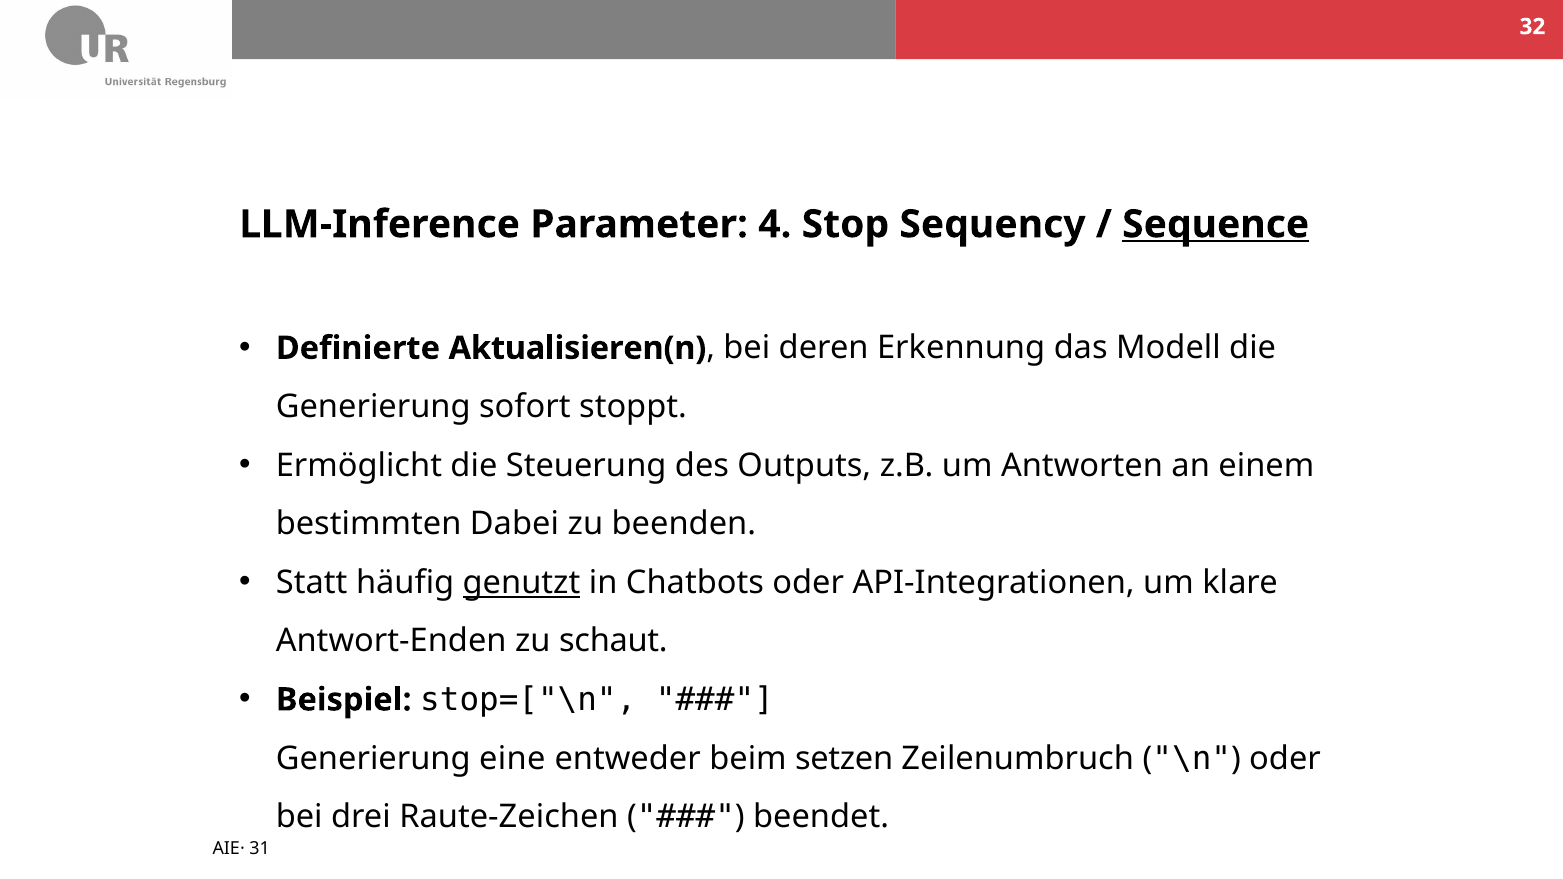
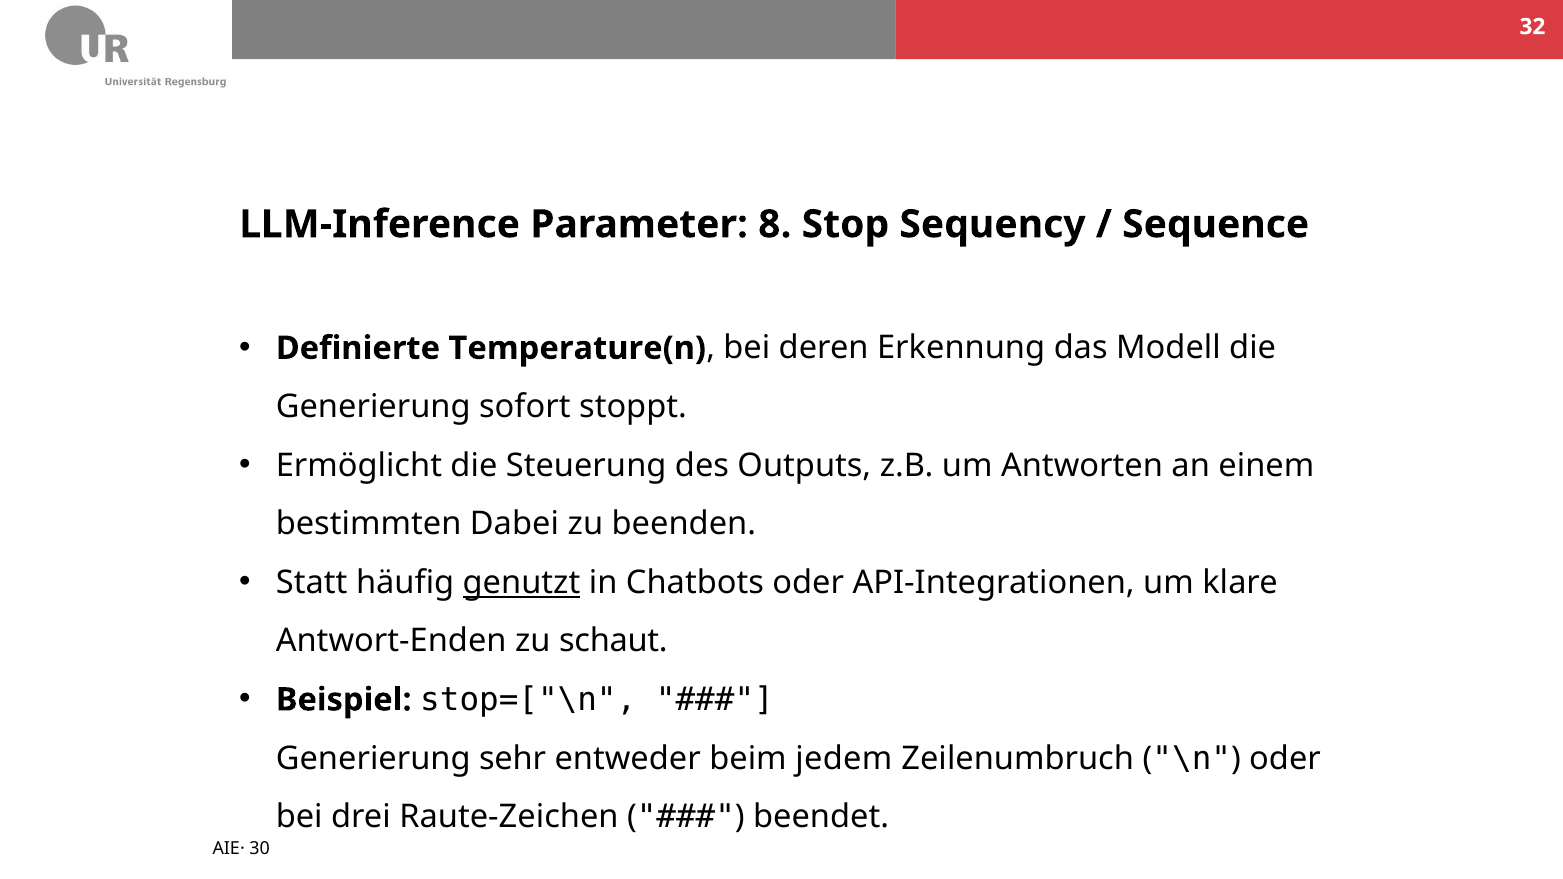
4: 4 -> 8
Sequence underline: present -> none
Aktualisieren(n: Aktualisieren(n -> Temperature(n
eine: eine -> sehr
setzen: setzen -> jedem
31: 31 -> 30
